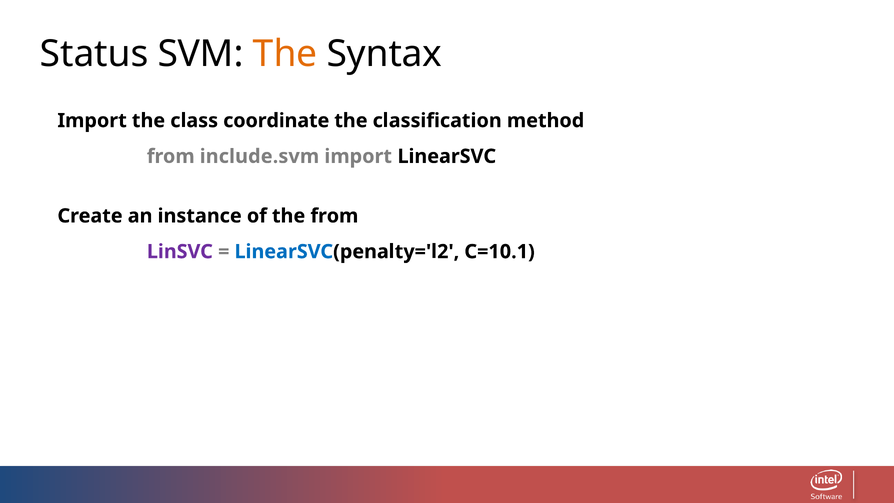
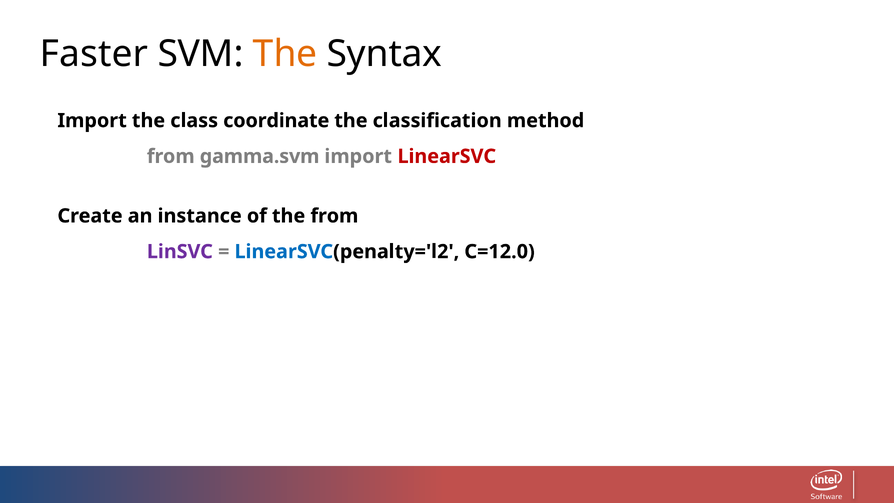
Status: Status -> Faster
include.svm: include.svm -> gamma.svm
LinearSVC colour: black -> red
C=10.1: C=10.1 -> C=12.0
